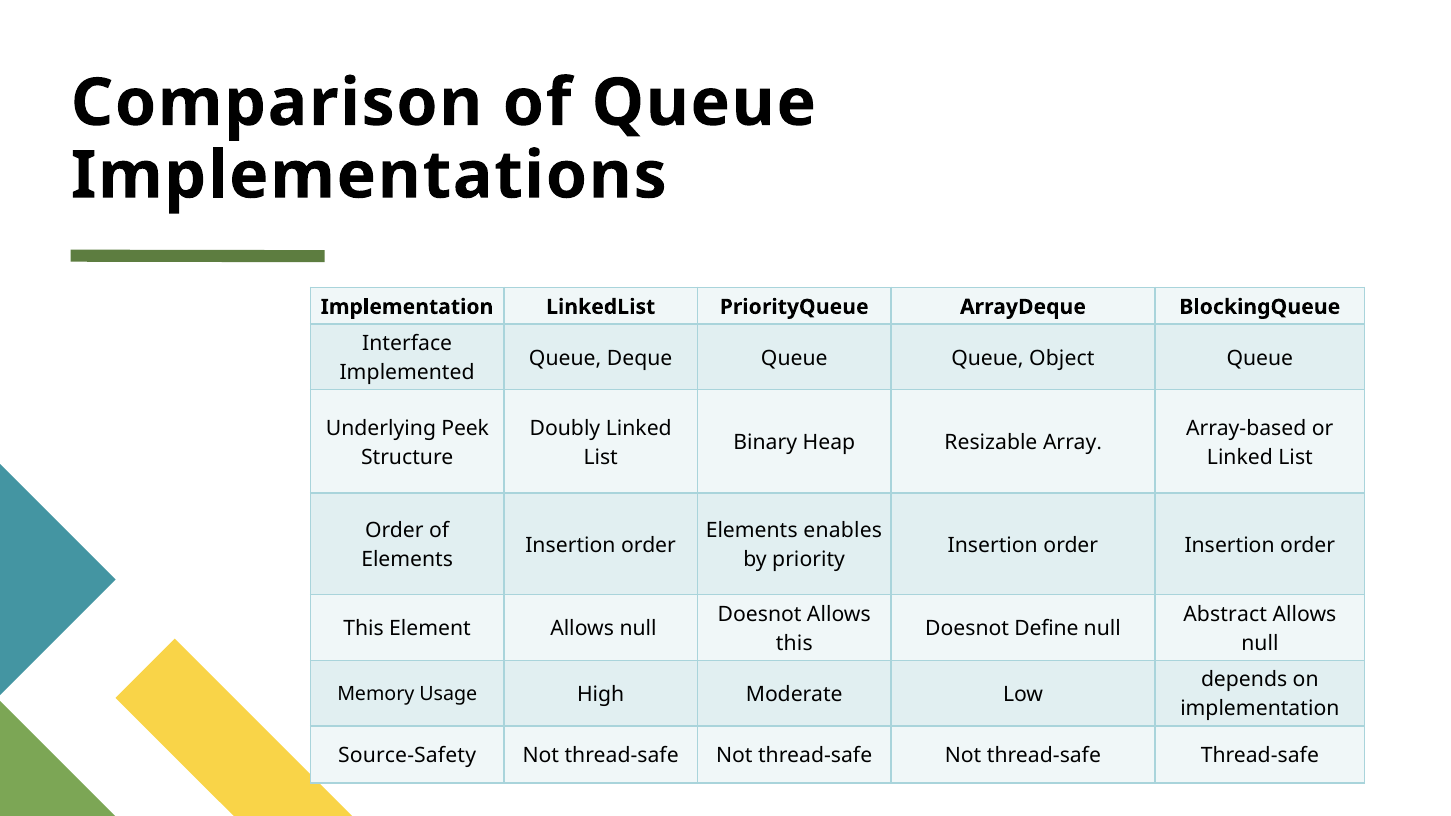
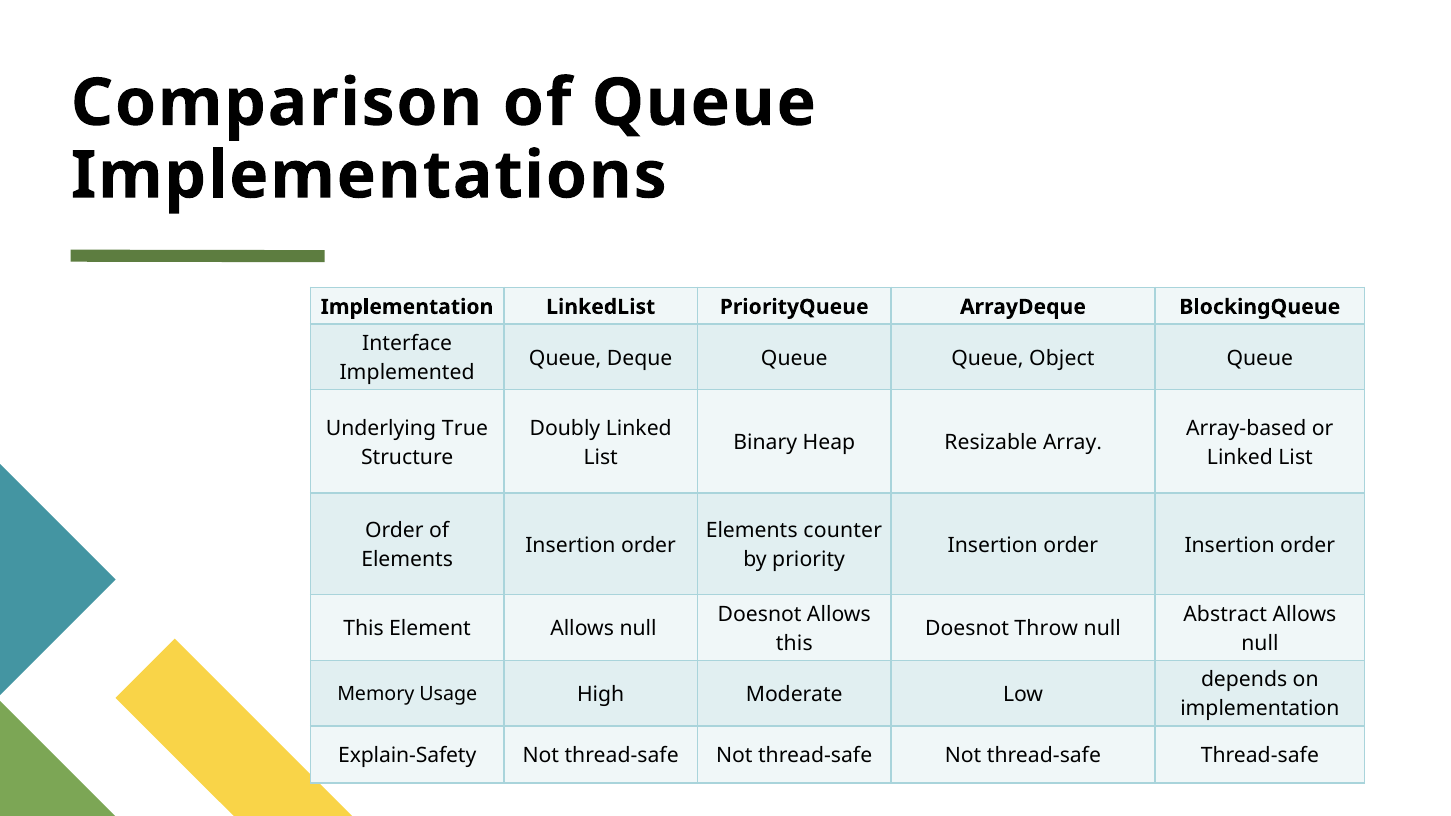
Peek: Peek -> True
enables: enables -> counter
Define: Define -> Throw
Source-Safety: Source-Safety -> Explain-Safety
